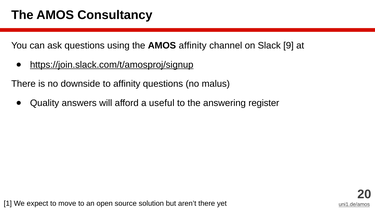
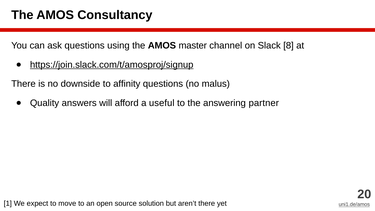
AMOS affinity: affinity -> master
9: 9 -> 8
register: register -> partner
